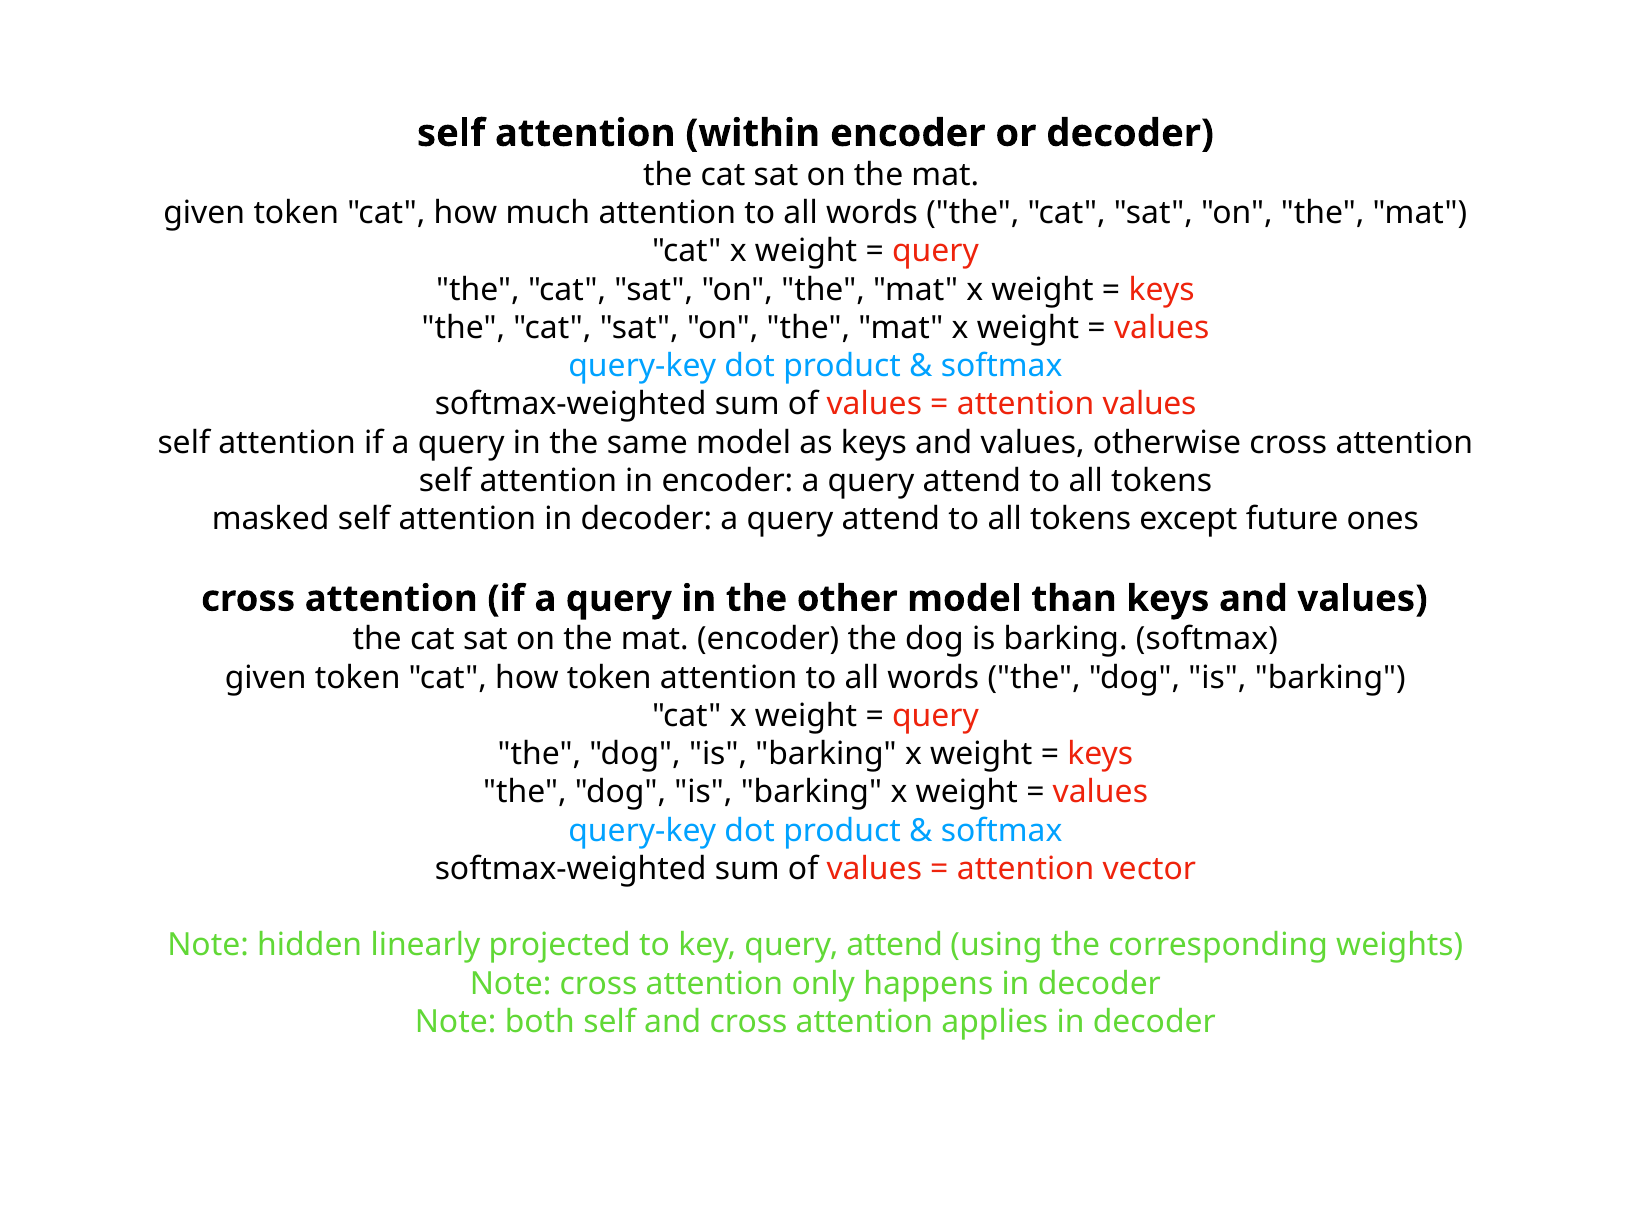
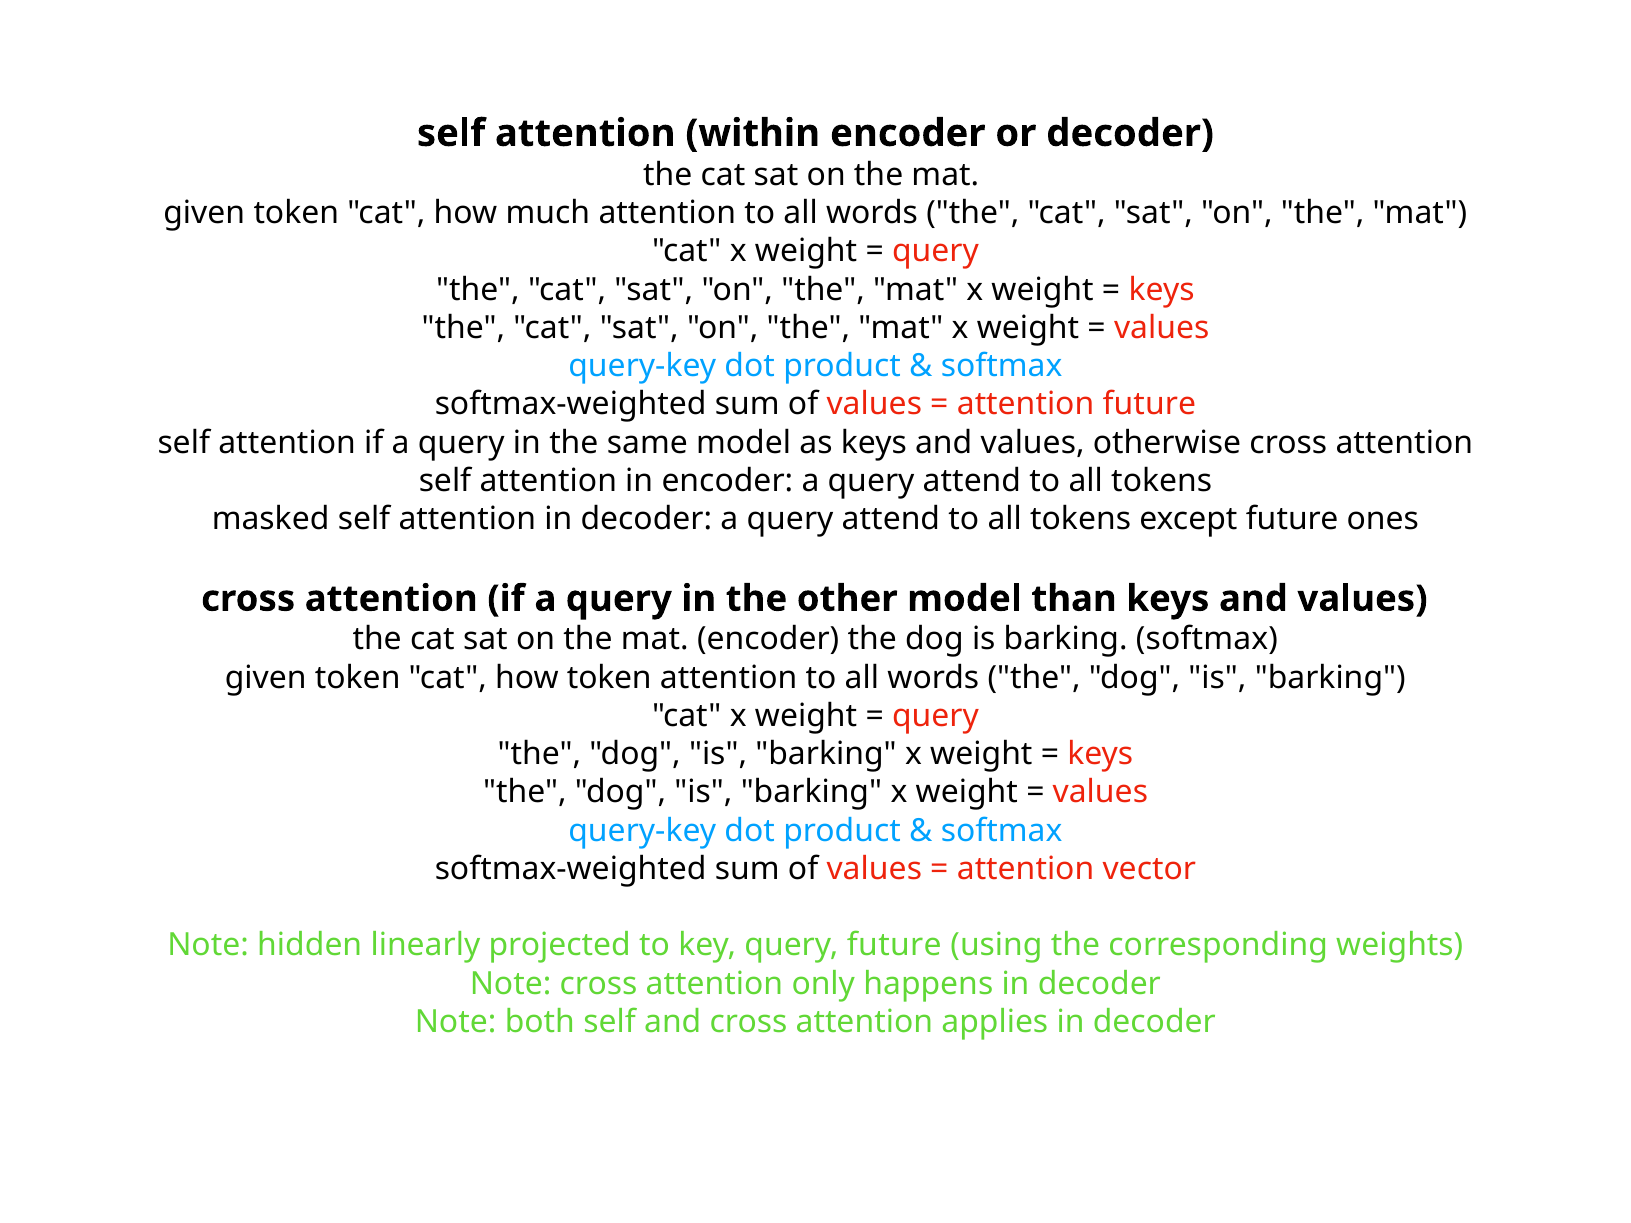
attention values: values -> future
key query attend: attend -> future
